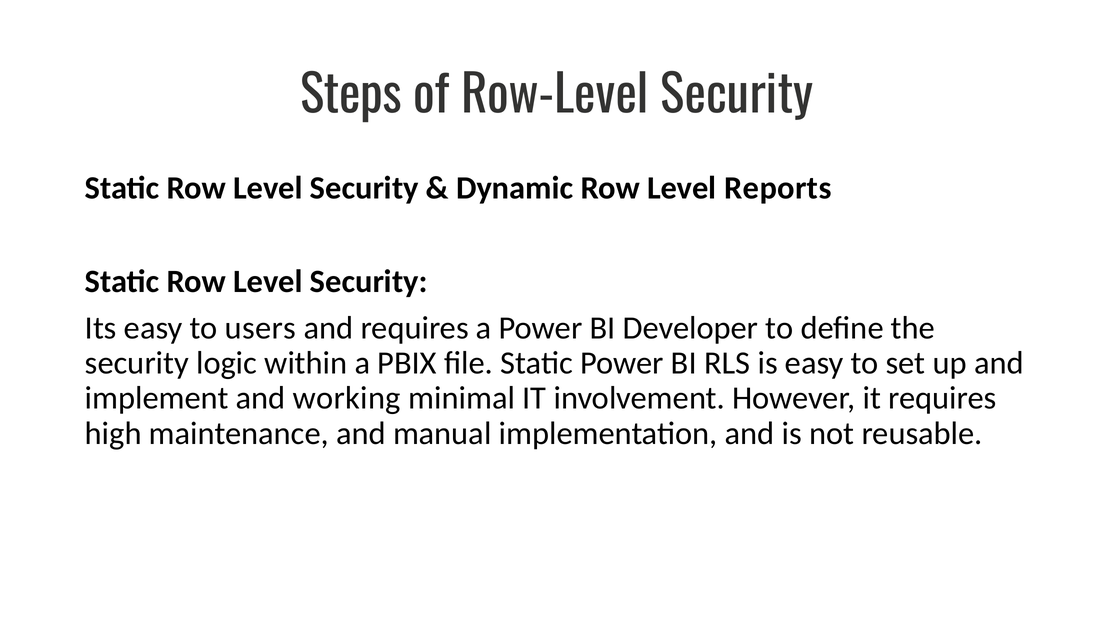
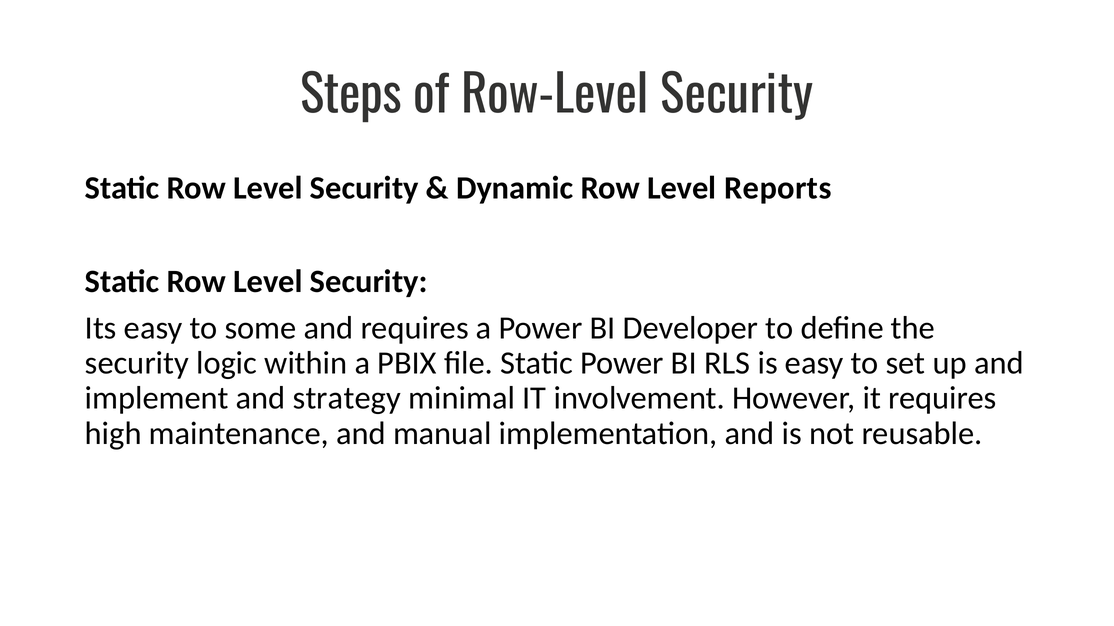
users: users -> some
working: working -> strategy
